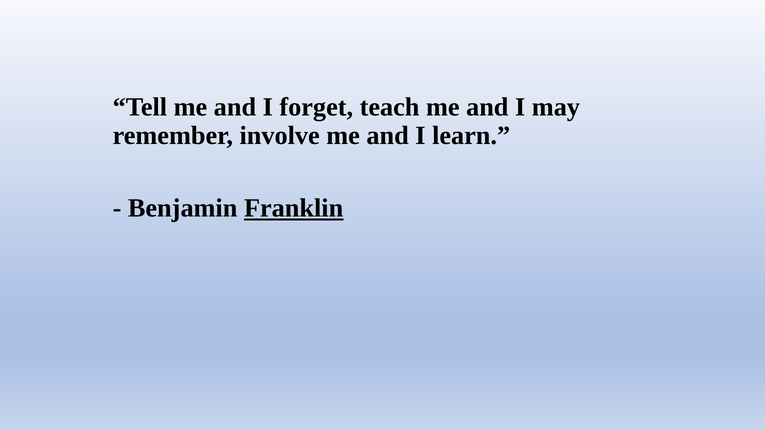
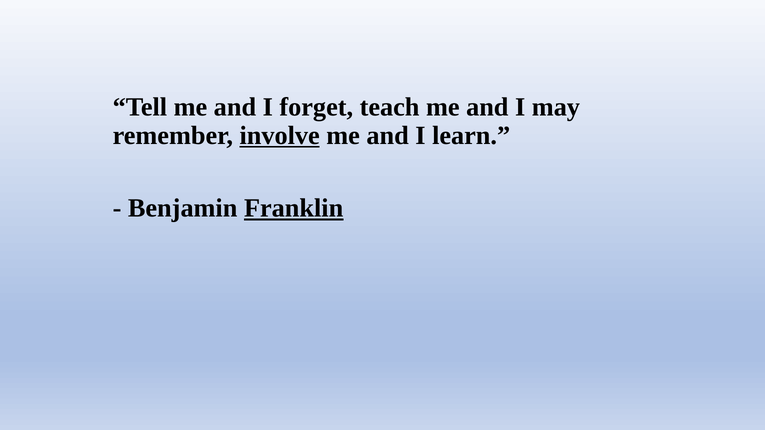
involve underline: none -> present
